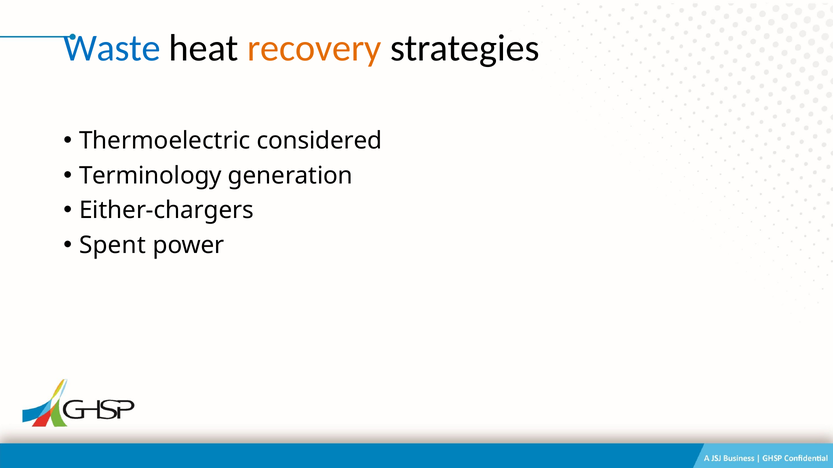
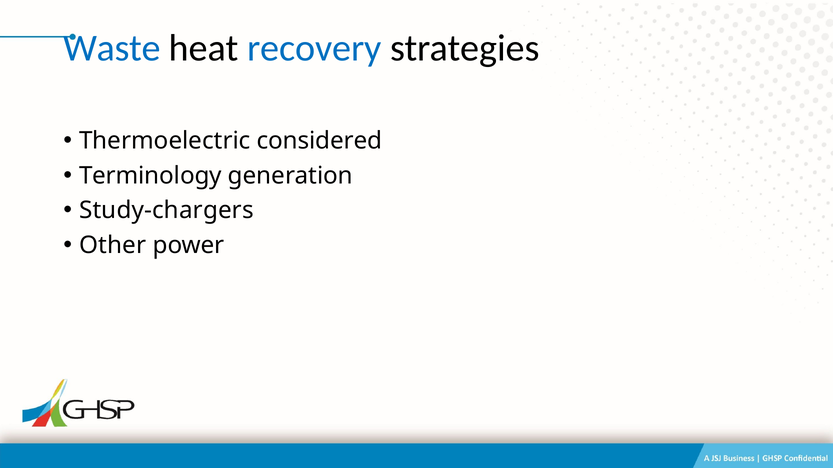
recovery colour: orange -> blue
Either-chargers: Either-chargers -> Study-chargers
Spent: Spent -> Other
